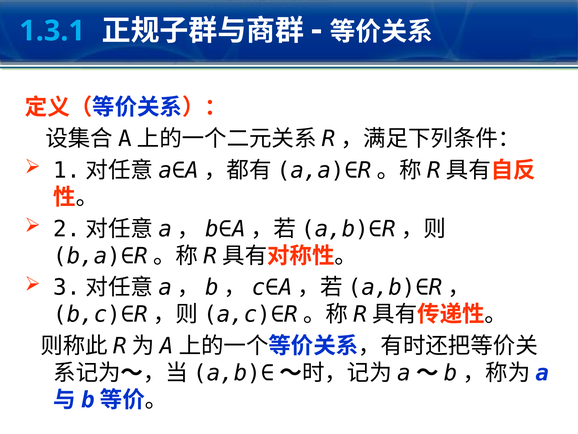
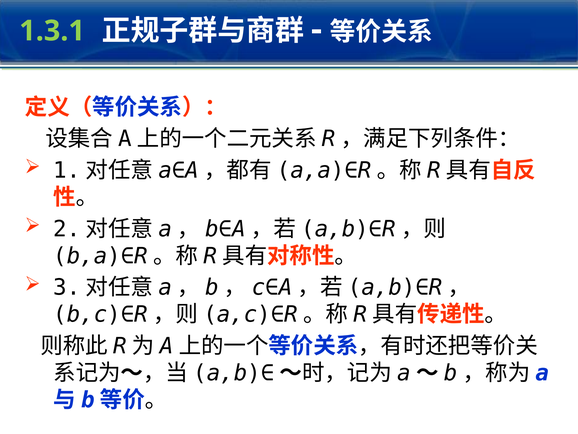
1.3.1 colour: light blue -> light green
